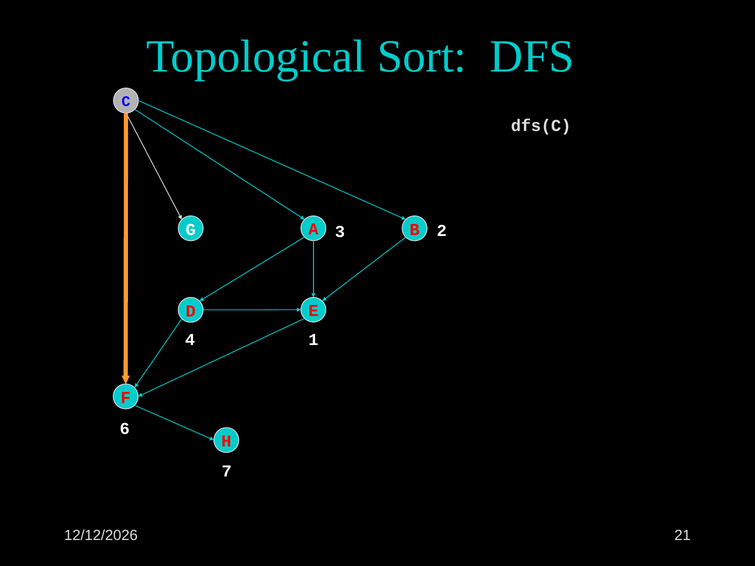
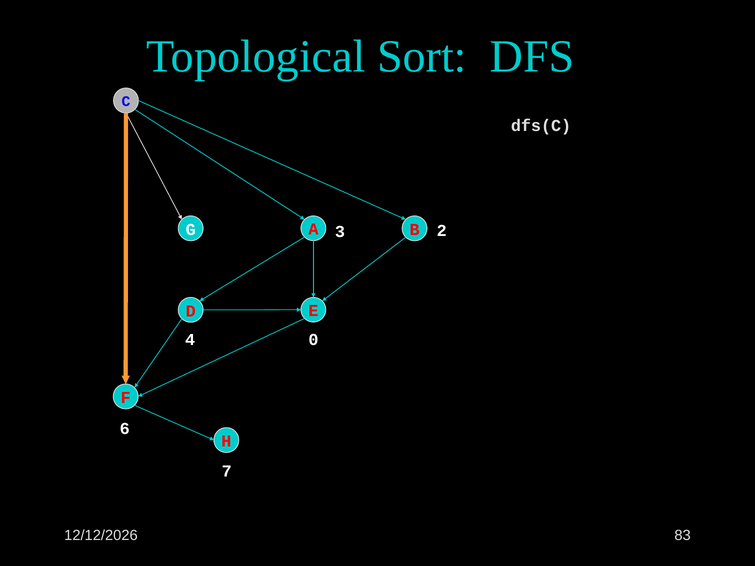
1: 1 -> 0
21: 21 -> 83
